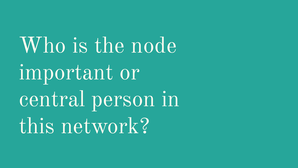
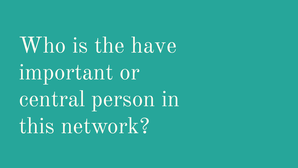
node: node -> have
